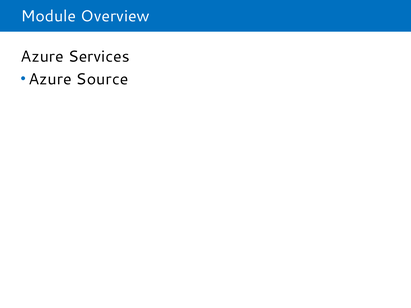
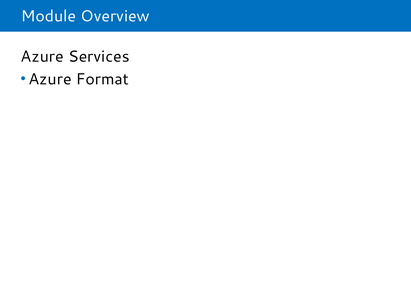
Source: Source -> Format
